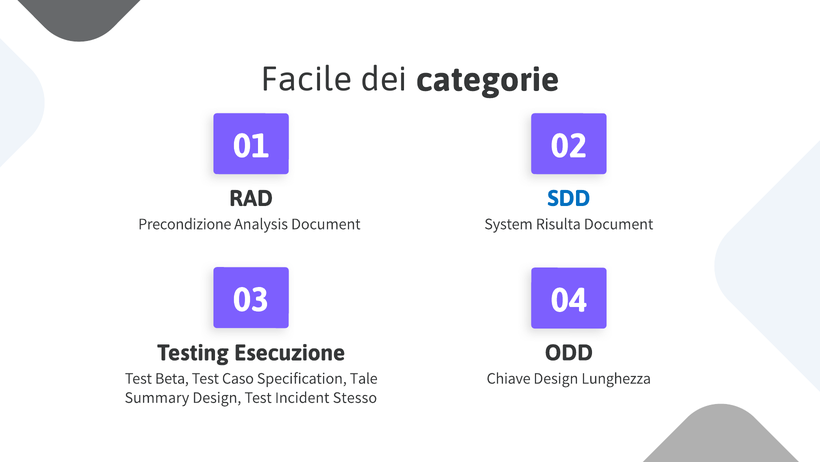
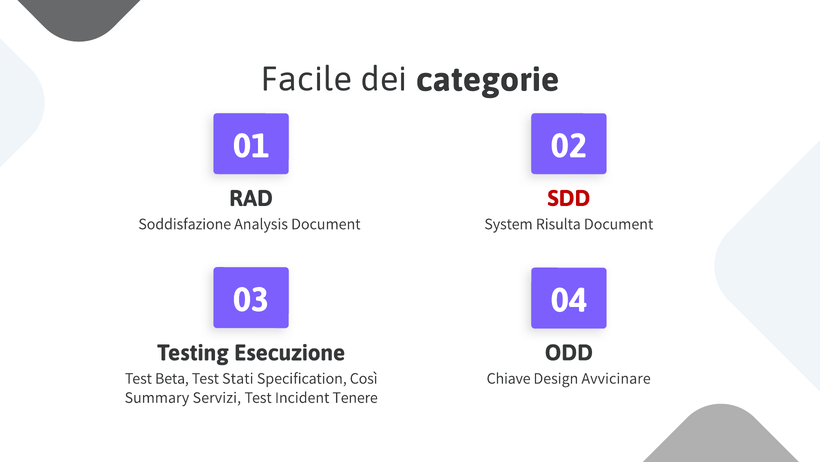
SDD colour: blue -> red
Precondizione: Precondizione -> Soddisfazione
Caso: Caso -> Stati
Tale: Tale -> Così
Lunghezza: Lunghezza -> Avvicinare
Summary Design: Design -> Servizi
Stesso: Stesso -> Tenere
